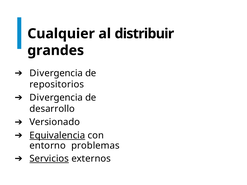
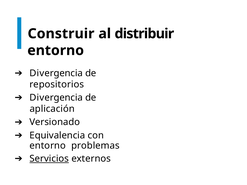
Cualquier: Cualquier -> Construir
grandes at (56, 50): grandes -> entorno
desarrollo: desarrollo -> aplicación
Equivalencia underline: present -> none
